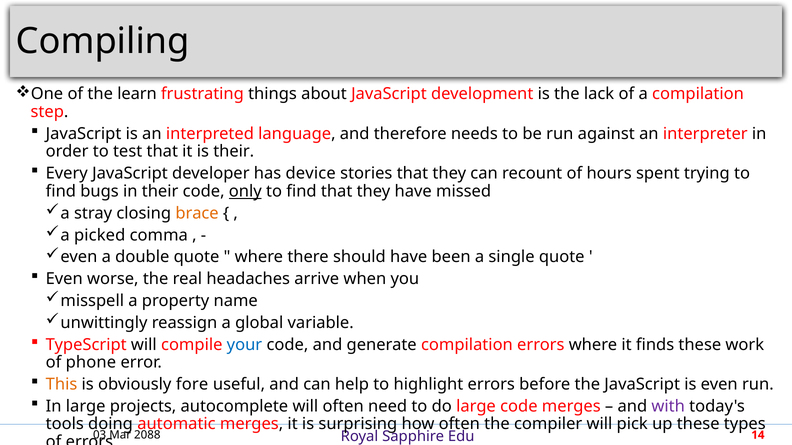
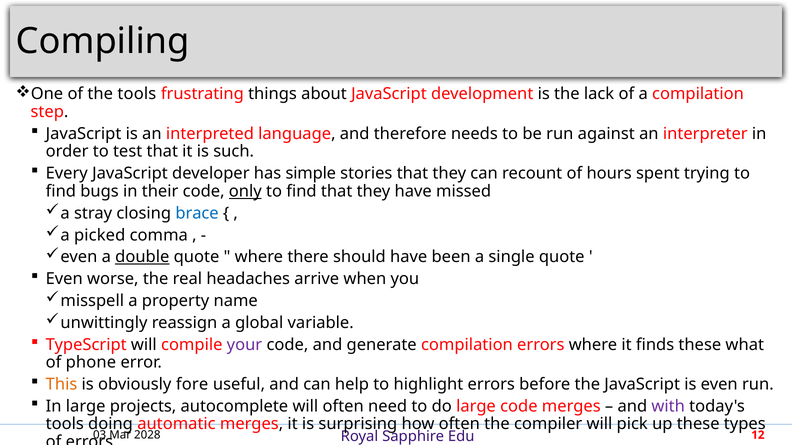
the learn: learn -> tools
is their: their -> such
device: device -> simple
brace colour: orange -> blue
double underline: none -> present
your colour: blue -> purple
work: work -> what
2088: 2088 -> 2028
14: 14 -> 12
